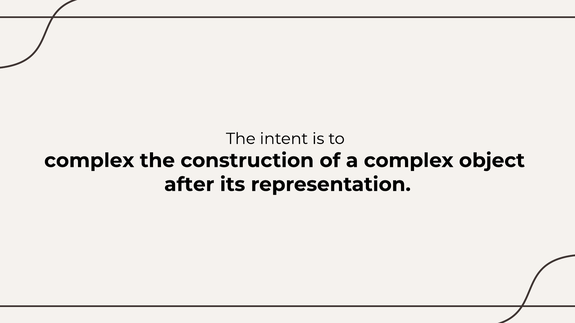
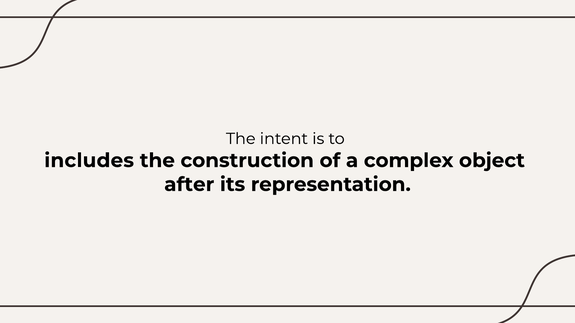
complex at (89, 161): complex -> includes
